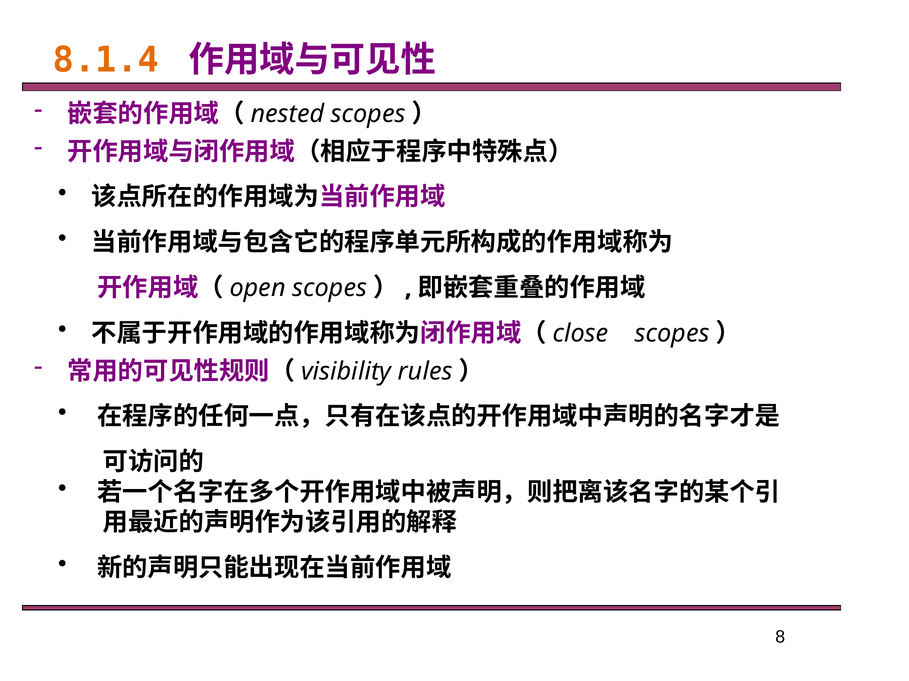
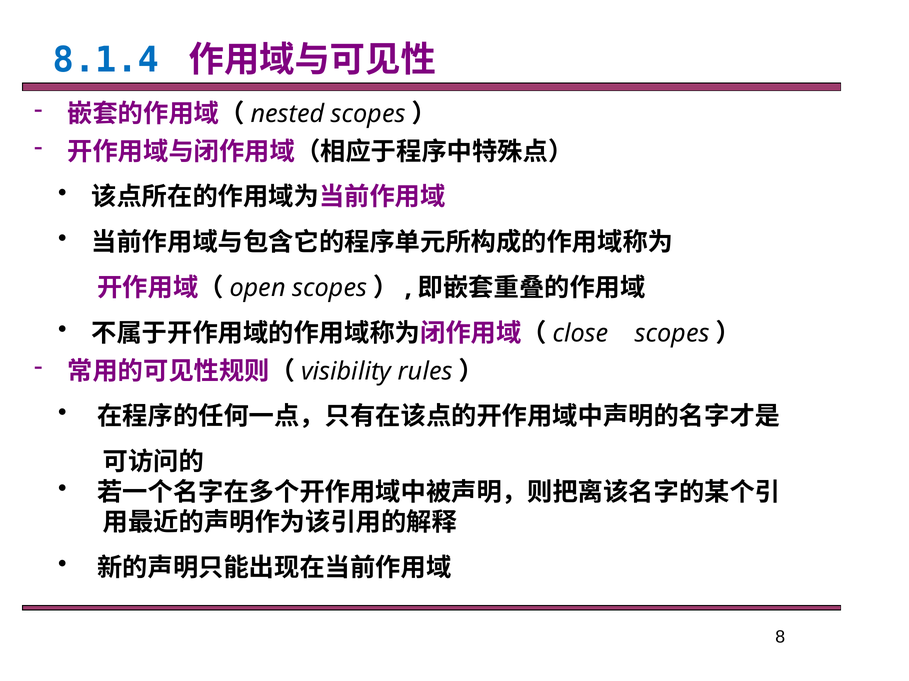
8.1.4 colour: orange -> blue
